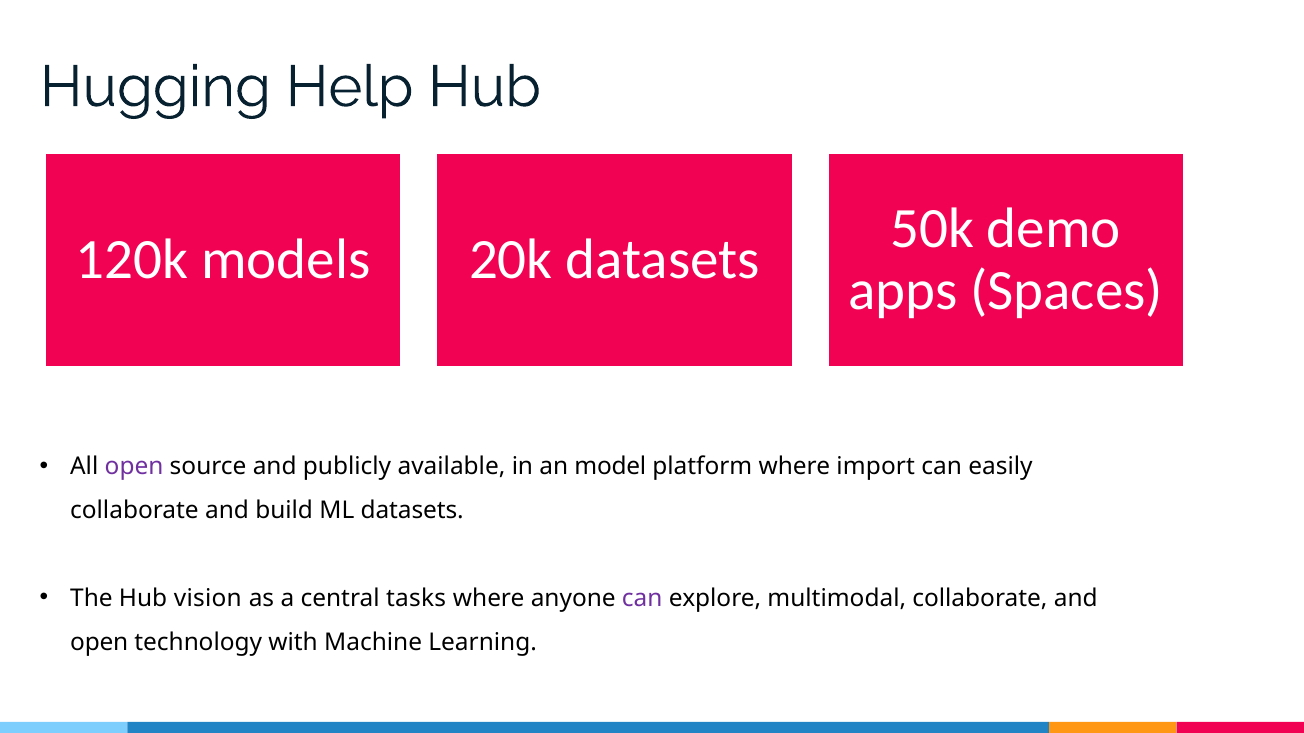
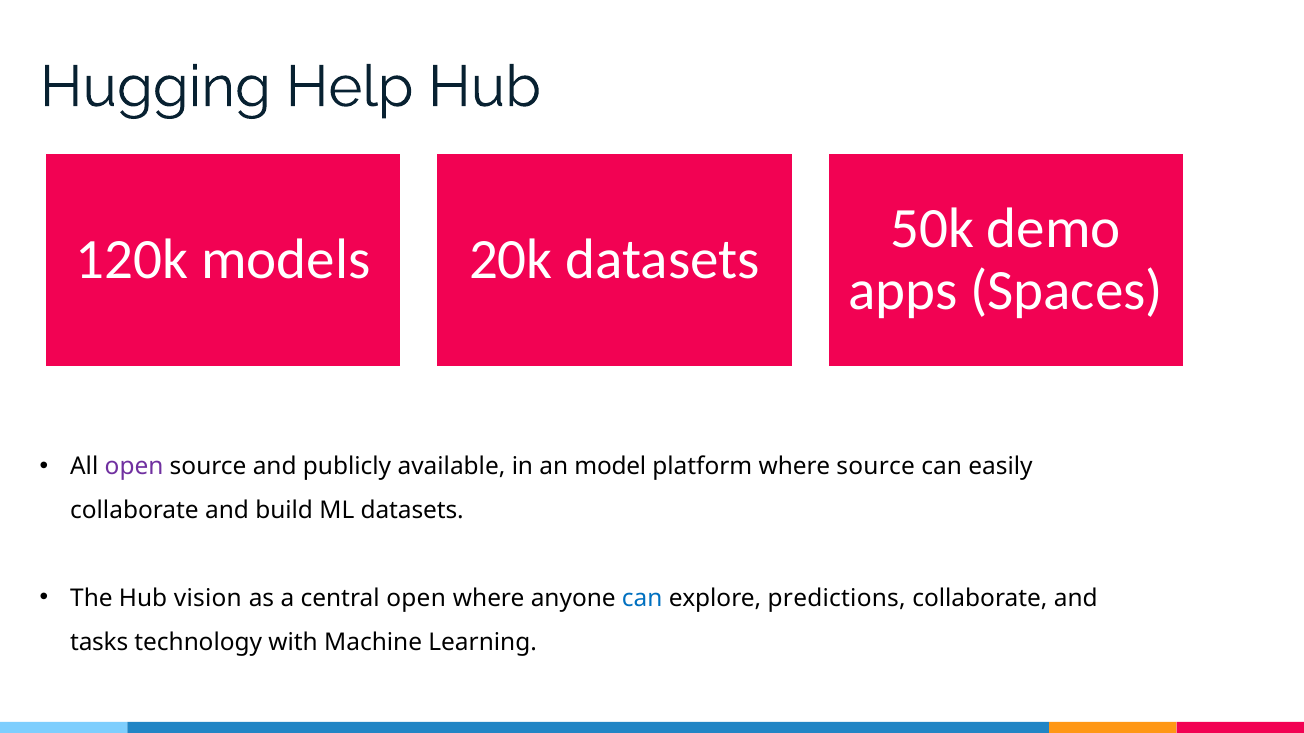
where import: import -> source
central tasks: tasks -> open
can at (642, 599) colour: purple -> blue
multimodal: multimodal -> predictions
open at (99, 643): open -> tasks
